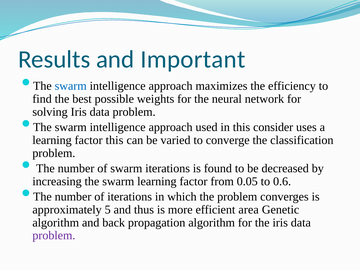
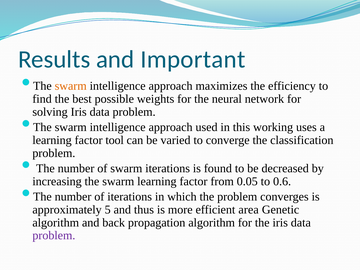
swarm at (71, 86) colour: blue -> orange
consider: consider -> working
factor this: this -> tool
